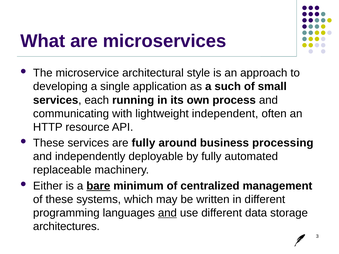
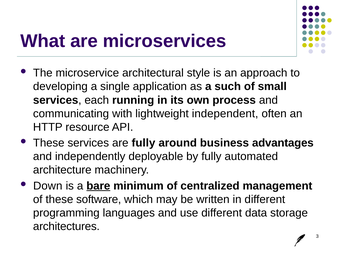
processing: processing -> advantages
replaceable: replaceable -> architecture
Either: Either -> Down
systems: systems -> software
and at (167, 213) underline: present -> none
